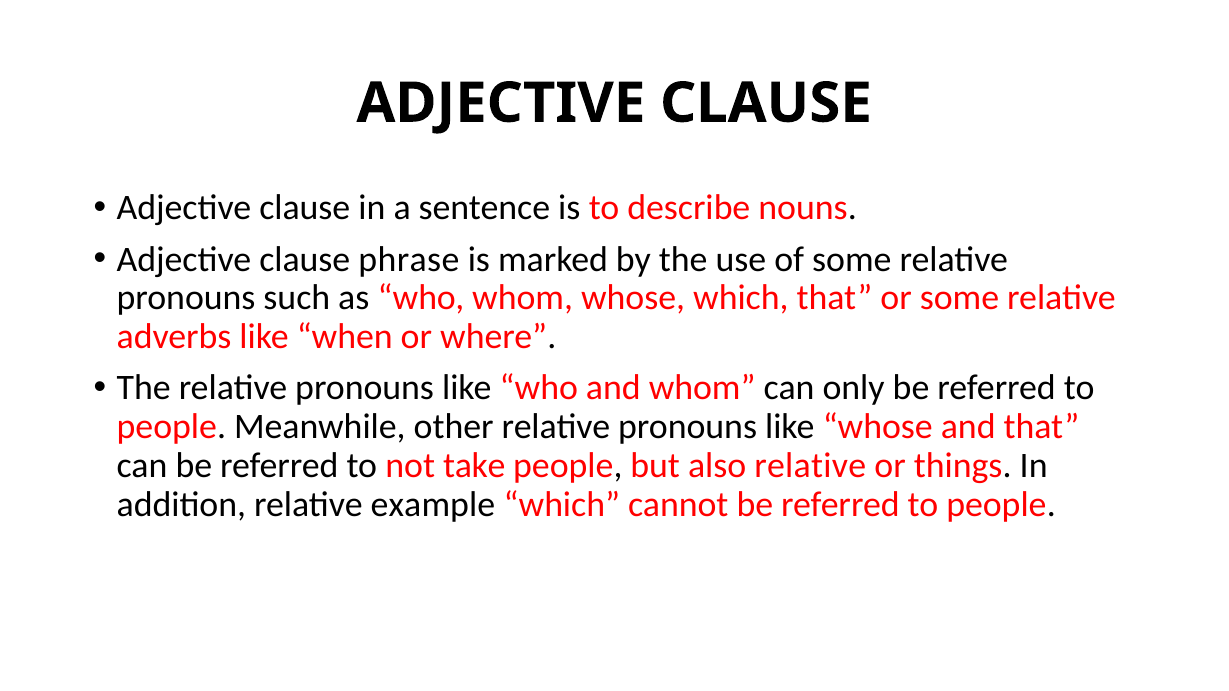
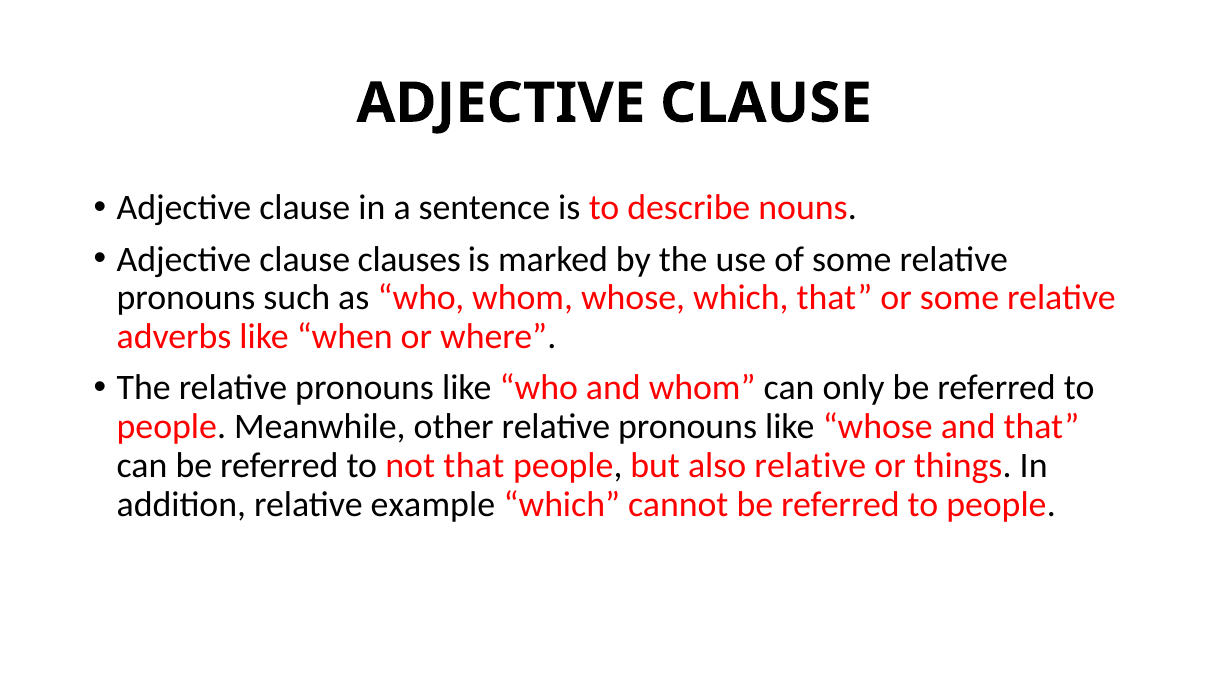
phrase: phrase -> clauses
not take: take -> that
